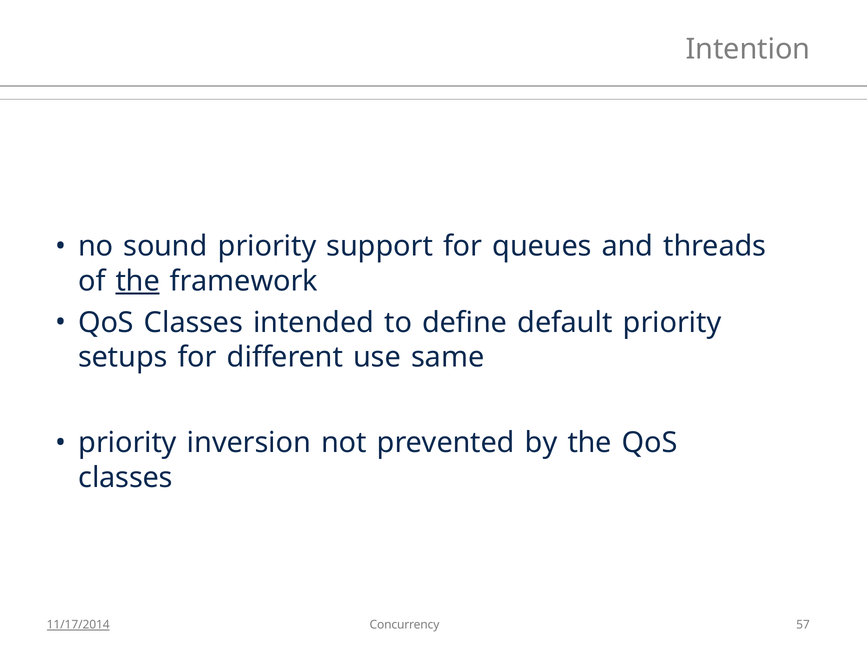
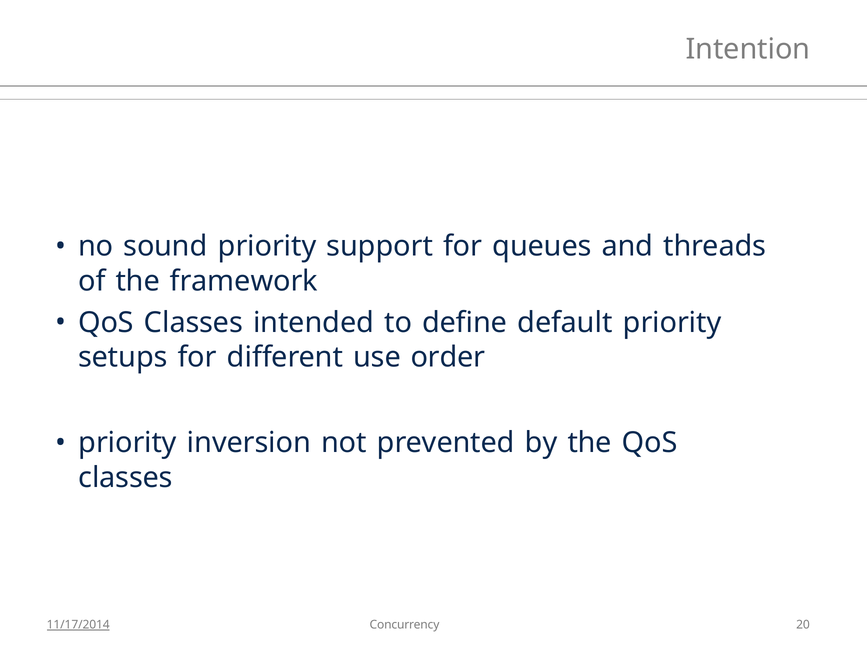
the at (138, 281) underline: present -> none
same: same -> order
57: 57 -> 20
